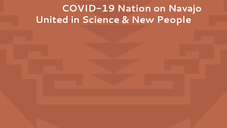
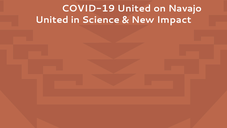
HistoryCOVID-19 Nation: Nation -> United
People: People -> Impact
